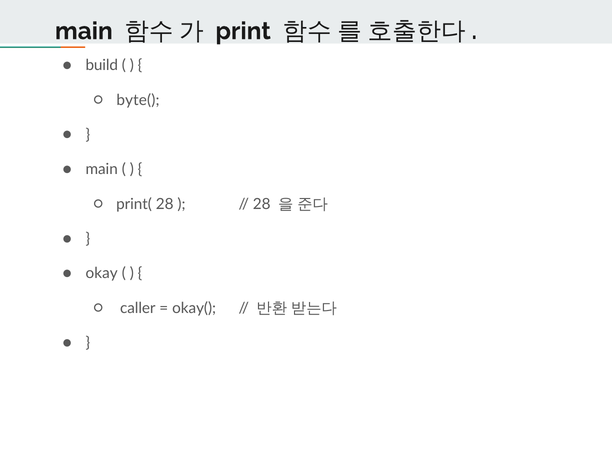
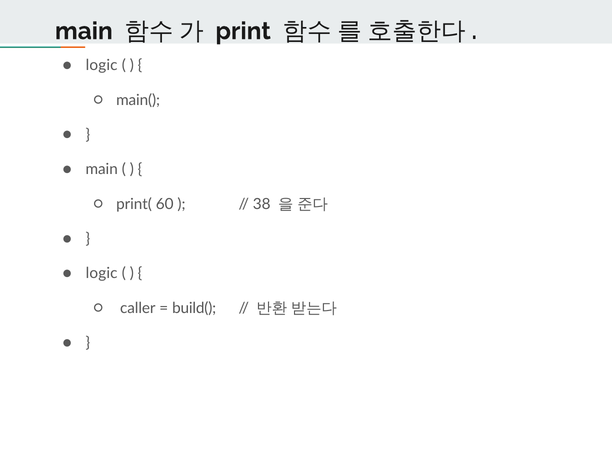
build at (102, 65): build -> logic
byte(: byte( -> main(
print( 28: 28 -> 60
28 at (262, 204): 28 -> 38
okay at (102, 273): okay -> logic
okay(: okay( -> build(
